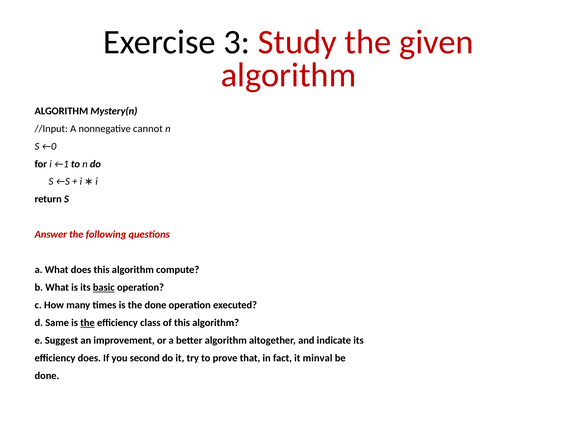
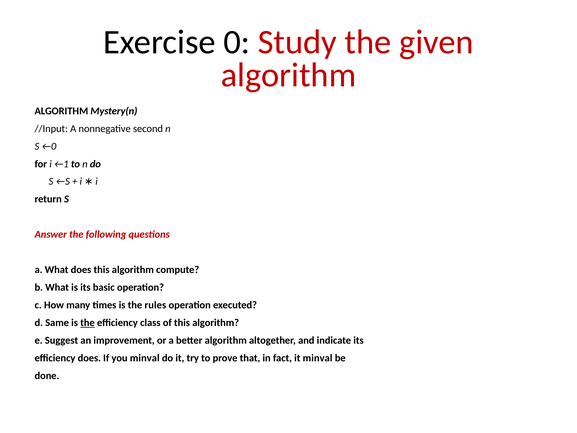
3: 3 -> 0
cannot: cannot -> second
basic underline: present -> none
the done: done -> rules
you second: second -> minval
